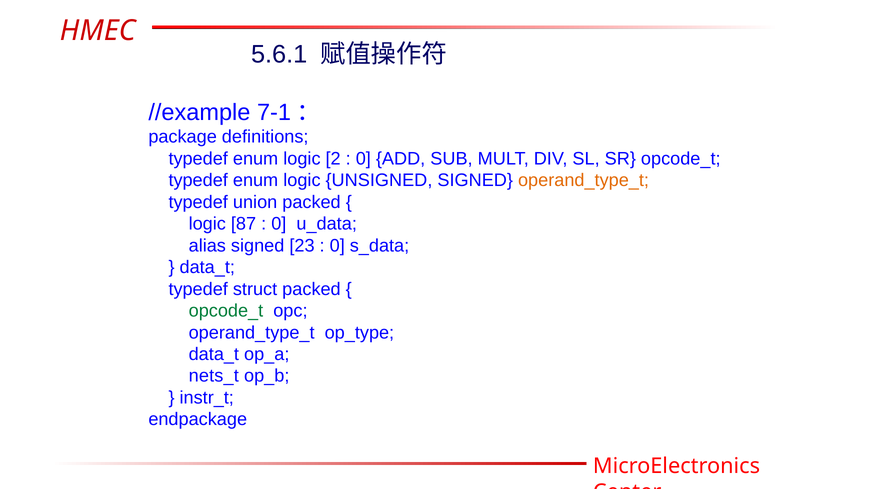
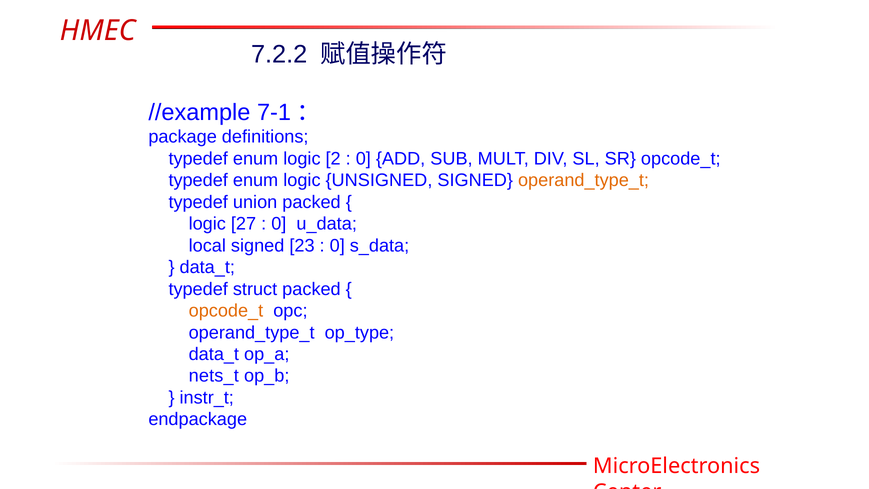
5.6.1: 5.6.1 -> 7.2.2
87: 87 -> 27
alias: alias -> local
opcode_t at (226, 311) colour: green -> orange
